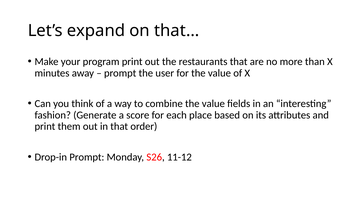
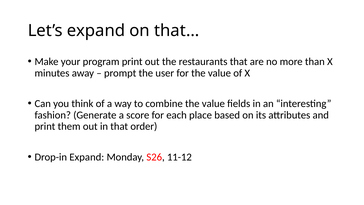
Drop-in Prompt: Prompt -> Expand
